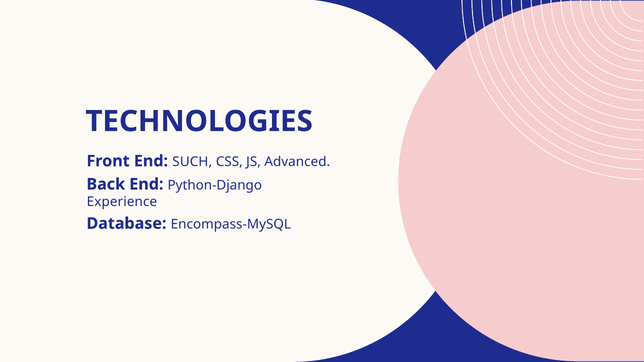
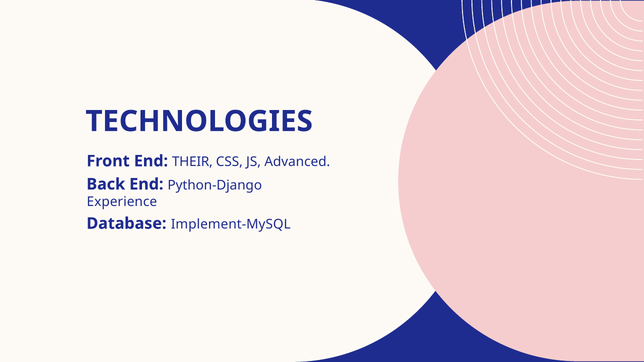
SUCH: SUCH -> THEIR
Encompass-MySQL: Encompass-MySQL -> Implement-MySQL
